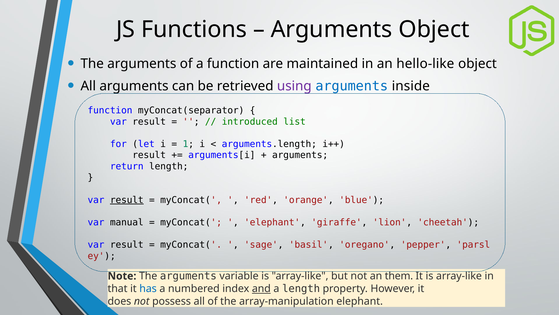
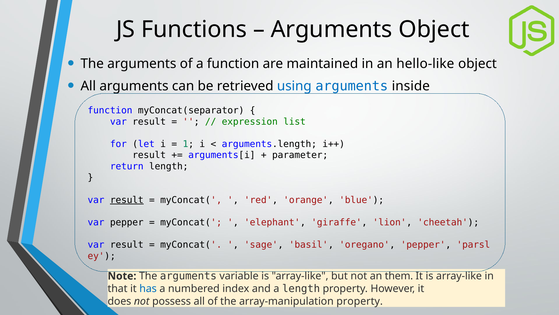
using colour: purple -> blue
introduced: introduced -> expression
arguments at (300, 155): arguments -> parameter
var manual: manual -> pepper
and underline: present -> none
array-manipulation elephant: elephant -> property
